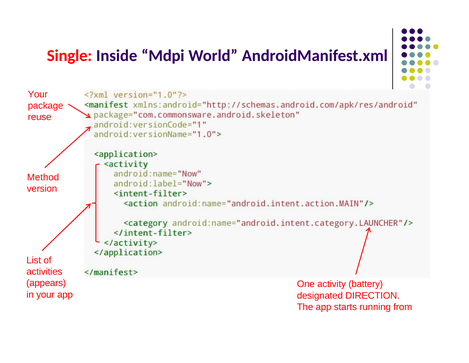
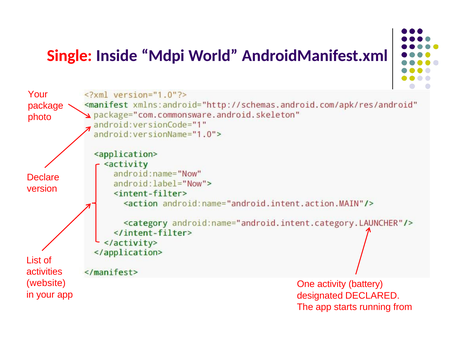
reuse: reuse -> photo
Method: Method -> Declare
appears: appears -> website
DIRECTION: DIRECTION -> DECLARED
